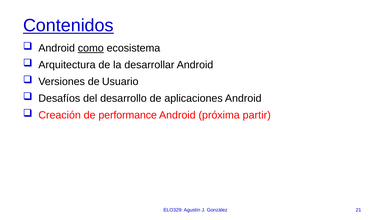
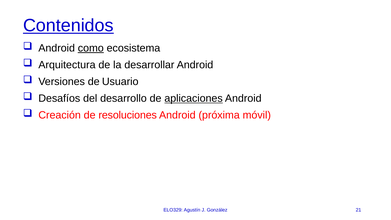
aplicaciones underline: none -> present
performance: performance -> resoluciones
partir: partir -> móvil
